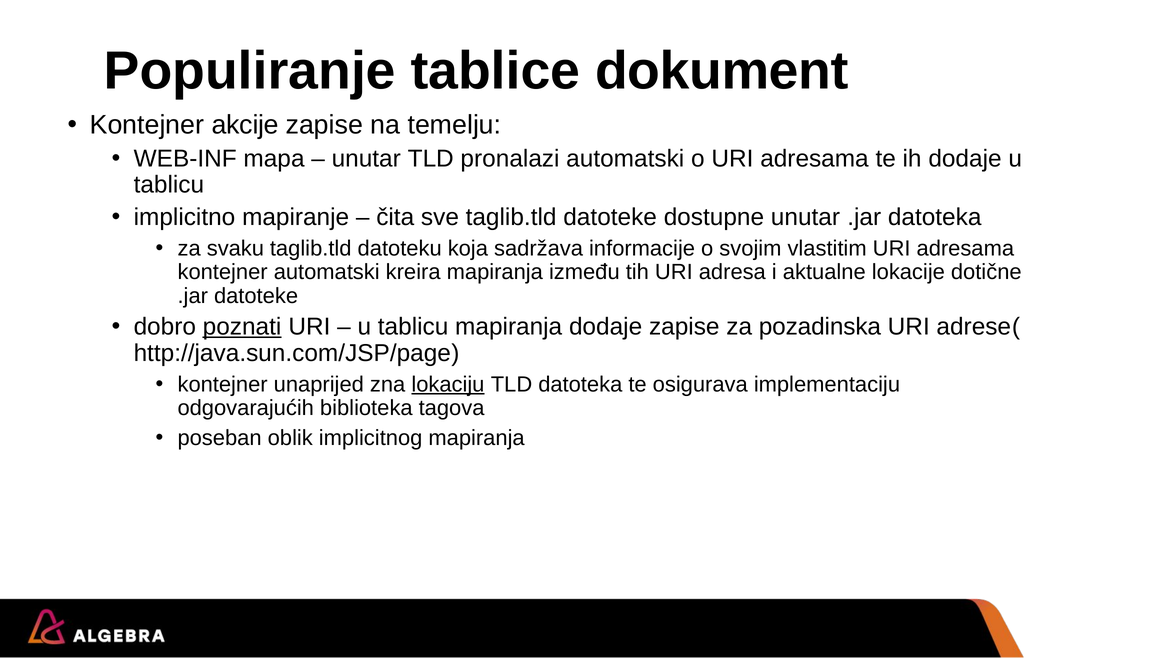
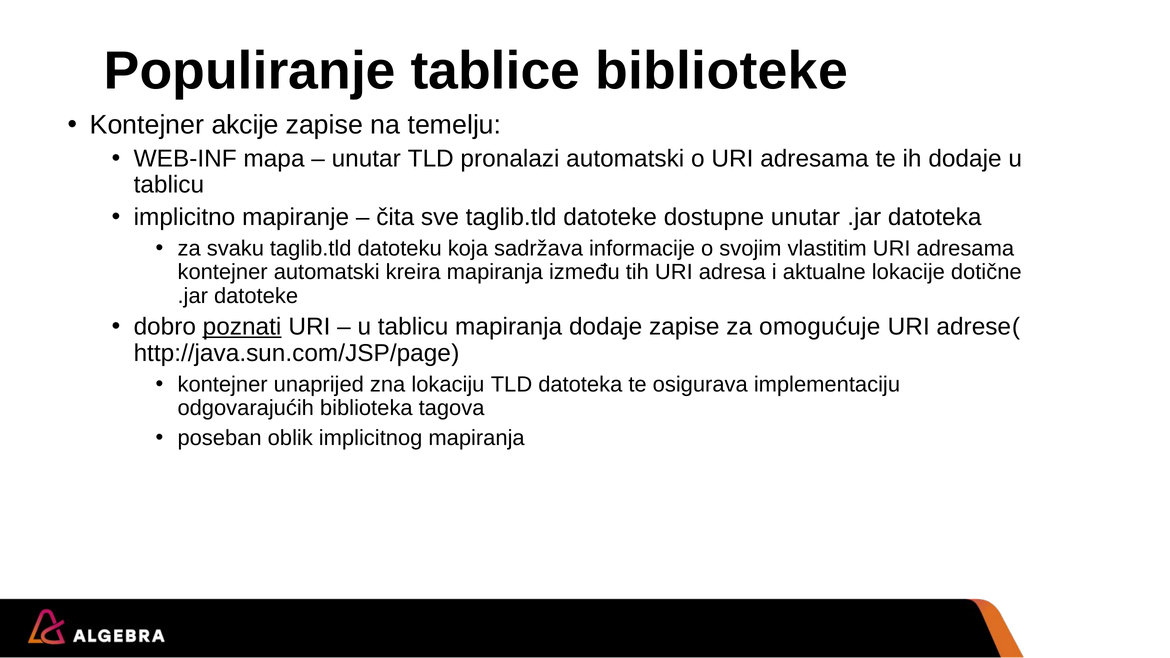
dokument: dokument -> biblioteke
pozadinska: pozadinska -> omogućuje
lokaciju underline: present -> none
